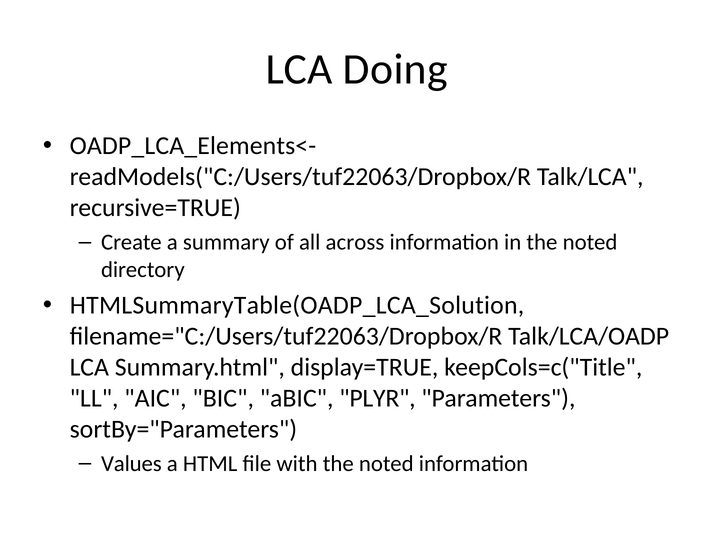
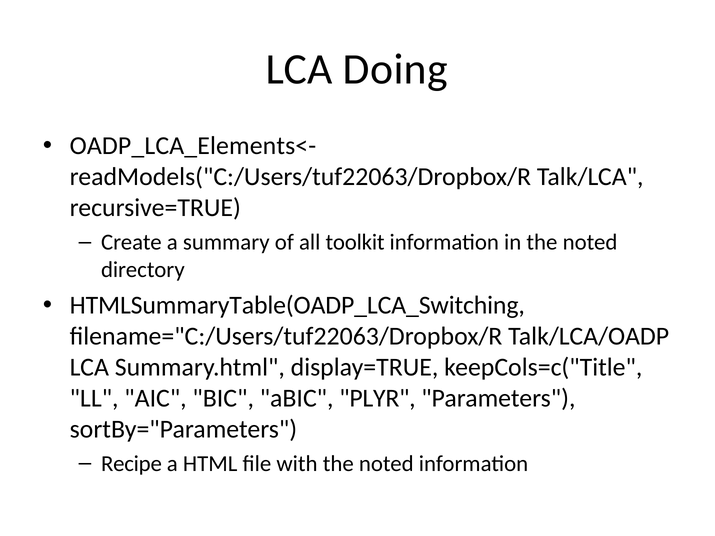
across: across -> toolkit
HTMLSummaryTable(OADP_LCA_Solution: HTMLSummaryTable(OADP_LCA_Solution -> HTMLSummaryTable(OADP_LCA_Switching
Values: Values -> Recipe
